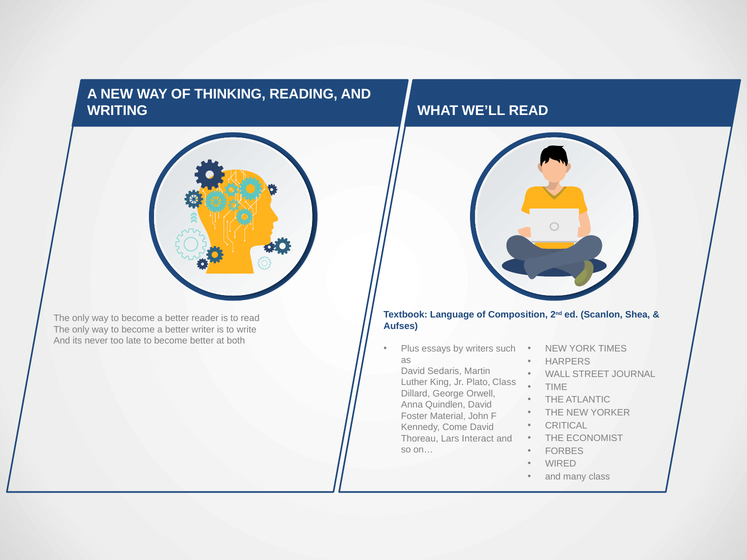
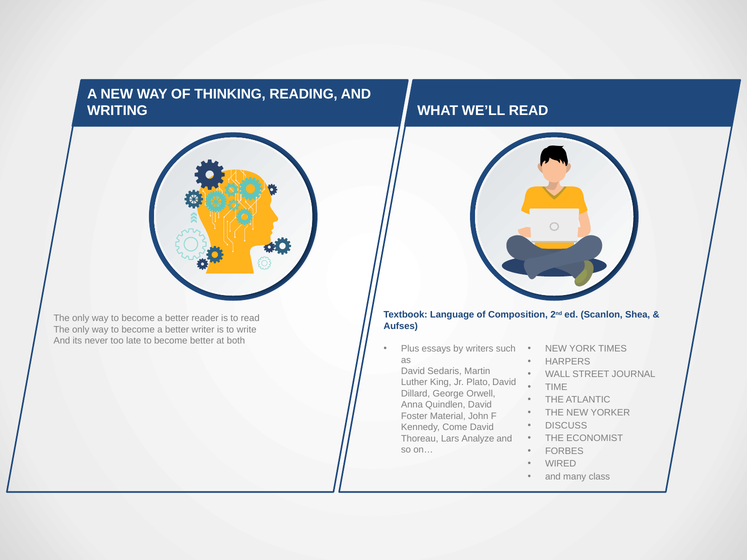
Plato Class: Class -> David
CRITICAL: CRITICAL -> DISCUSS
Interact: Interact -> Analyze
